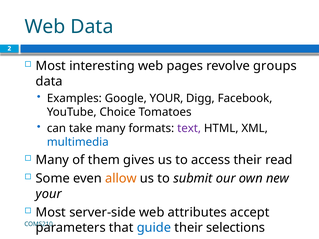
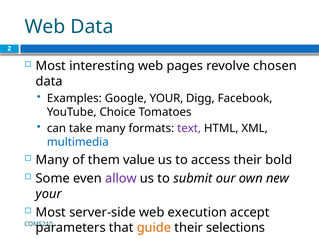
groups: groups -> chosen
gives: gives -> value
read: read -> bold
allow colour: orange -> purple
attributes: attributes -> execution
guide colour: blue -> orange
